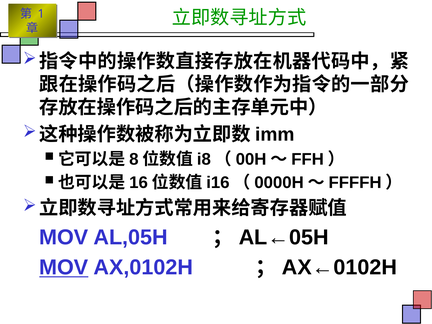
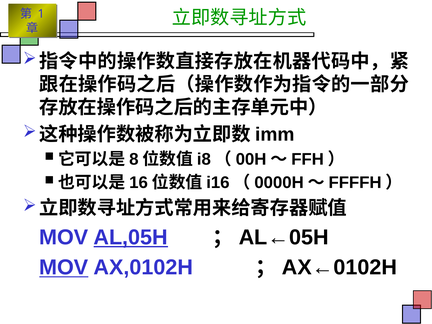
AL,05H underline: none -> present
